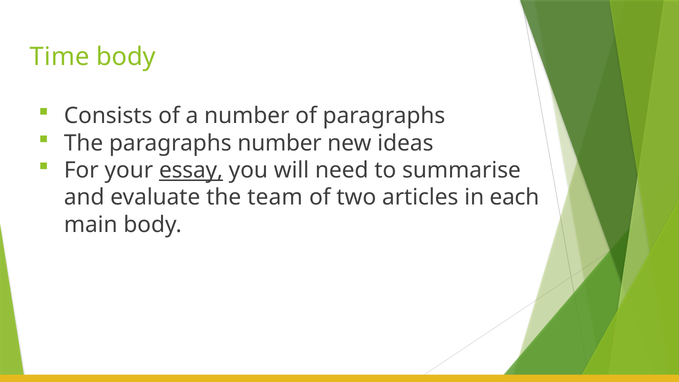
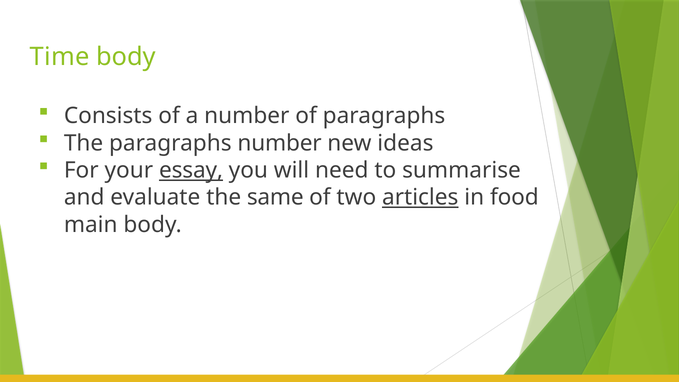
team: team -> same
articles underline: none -> present
each: each -> food
